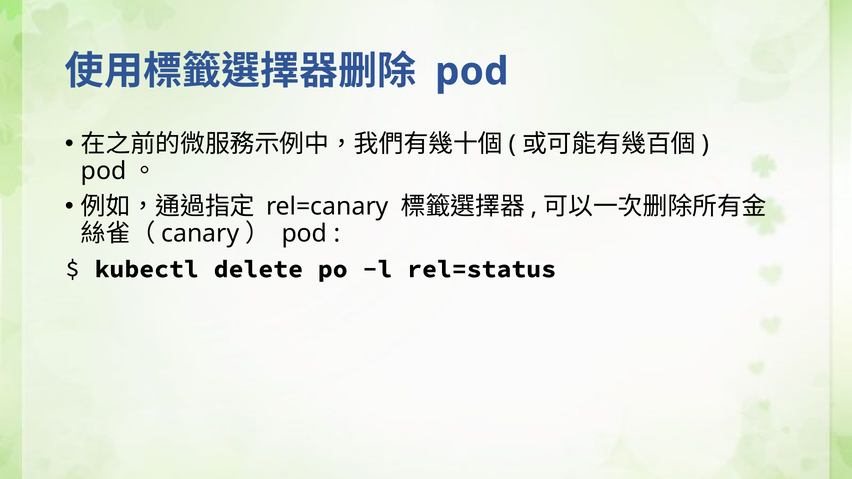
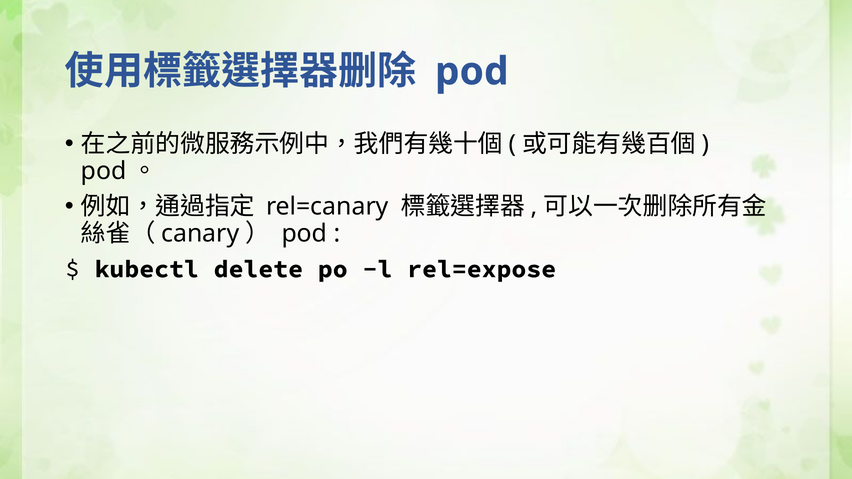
rel=status: rel=status -> rel=expose
